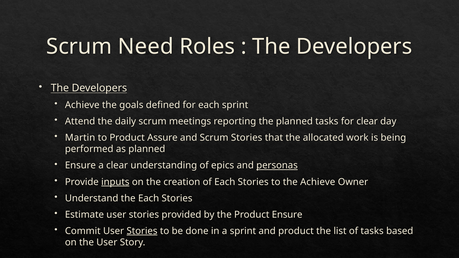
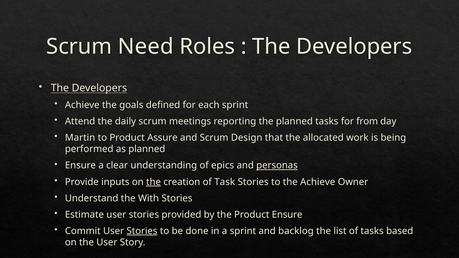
for clear: clear -> from
Scrum Stories: Stories -> Design
inputs underline: present -> none
the at (154, 182) underline: none -> present
of Each: Each -> Task
the Each: Each -> With
and product: product -> backlog
